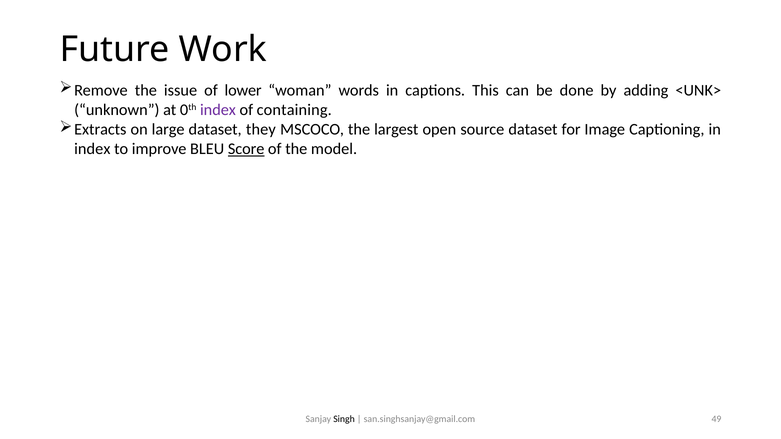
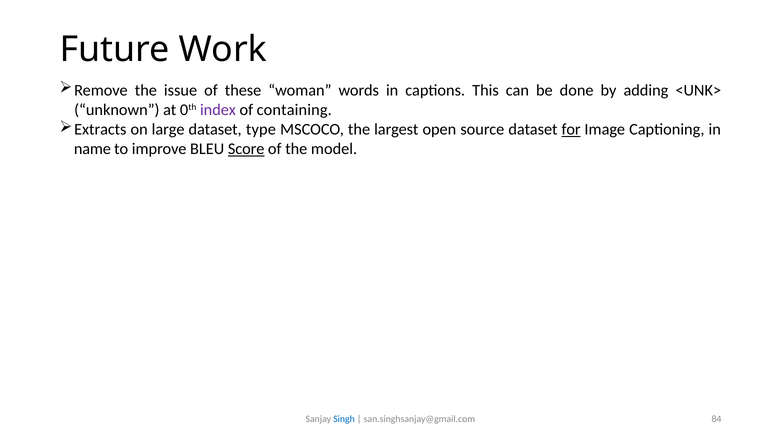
lower: lower -> these
they: they -> type
for underline: none -> present
index at (92, 149): index -> name
Singh colour: black -> blue
49: 49 -> 84
